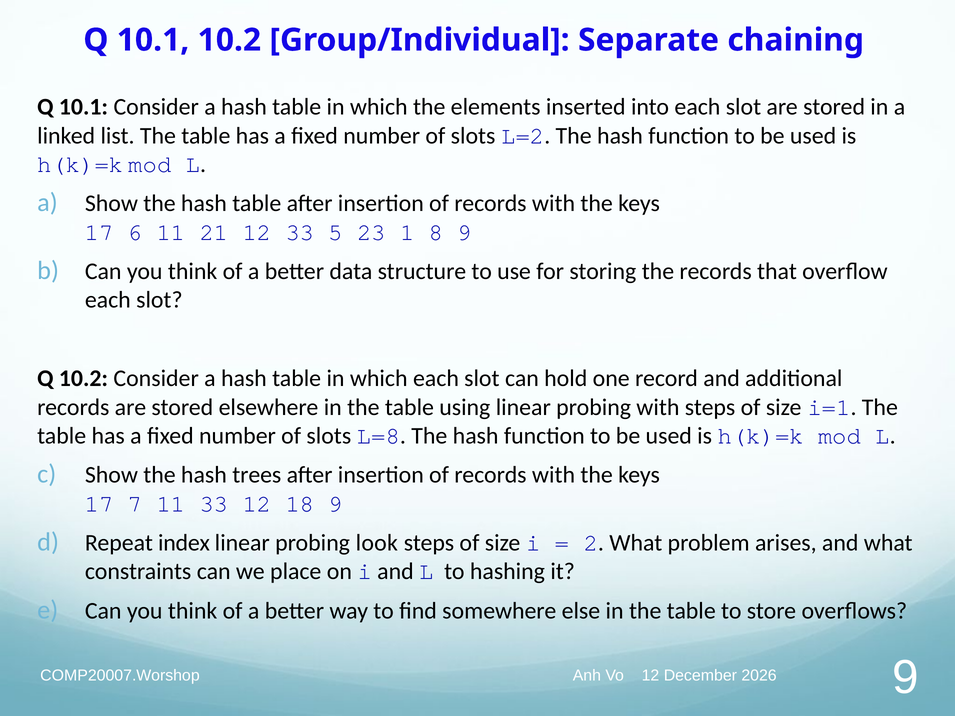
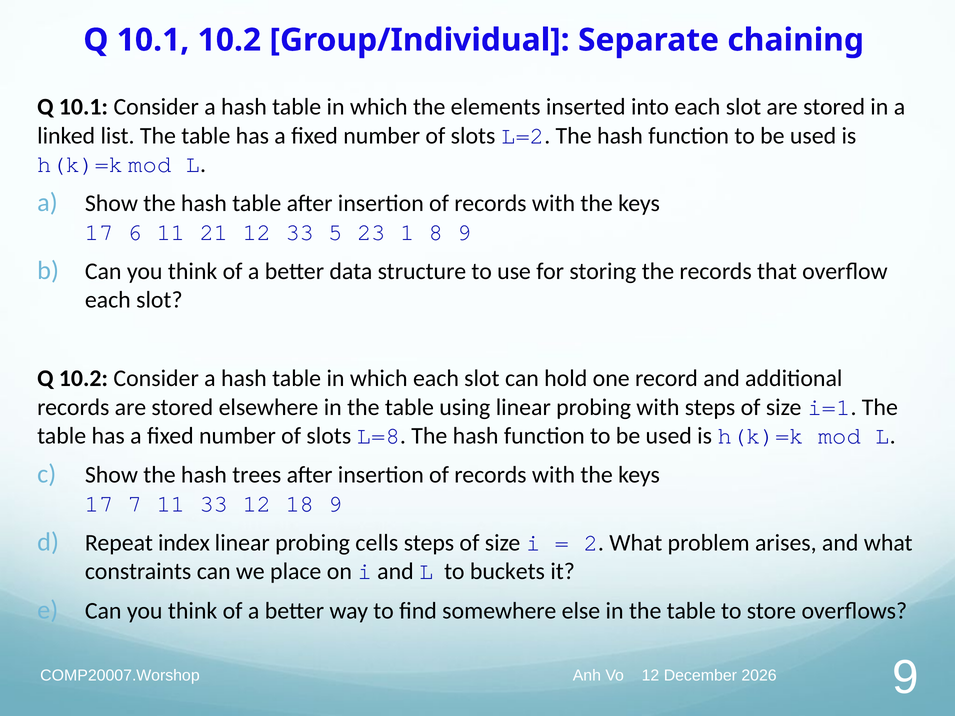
look: look -> cells
hashing: hashing -> buckets
